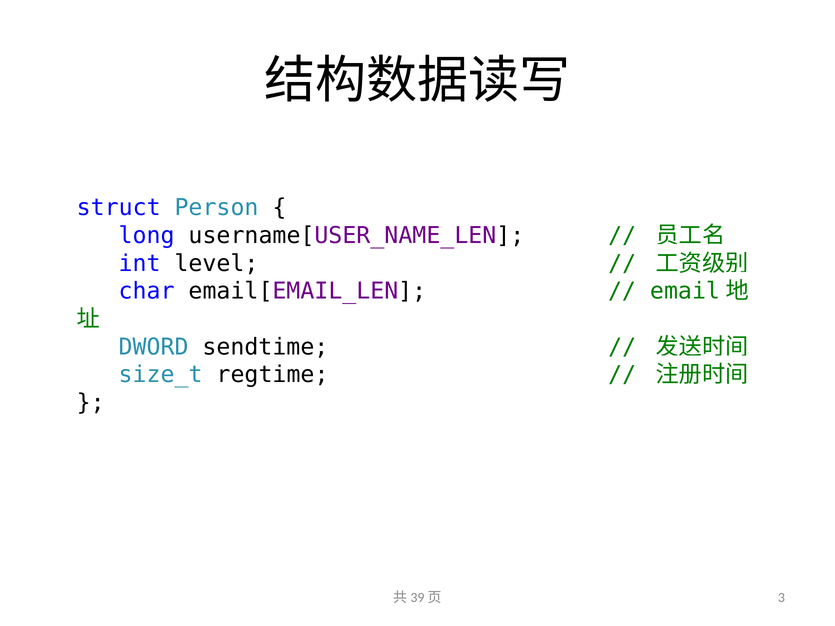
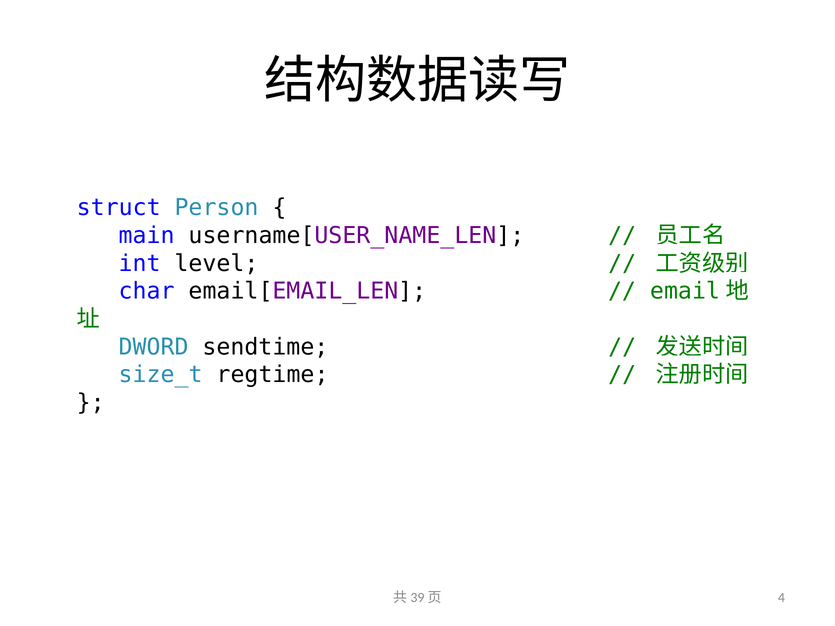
long: long -> main
3: 3 -> 4
